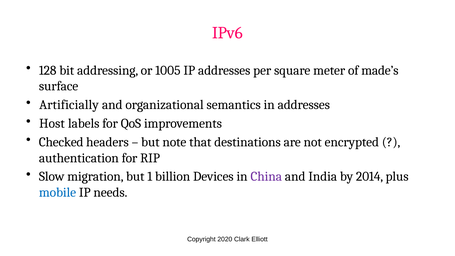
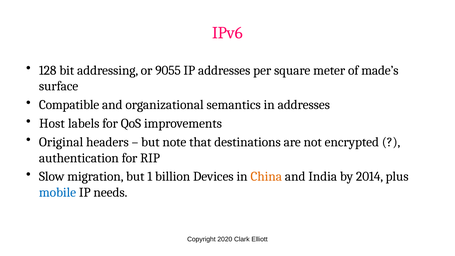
1005: 1005 -> 9055
Artificially: Artificially -> Compatible
Checked: Checked -> Original
China colour: purple -> orange
